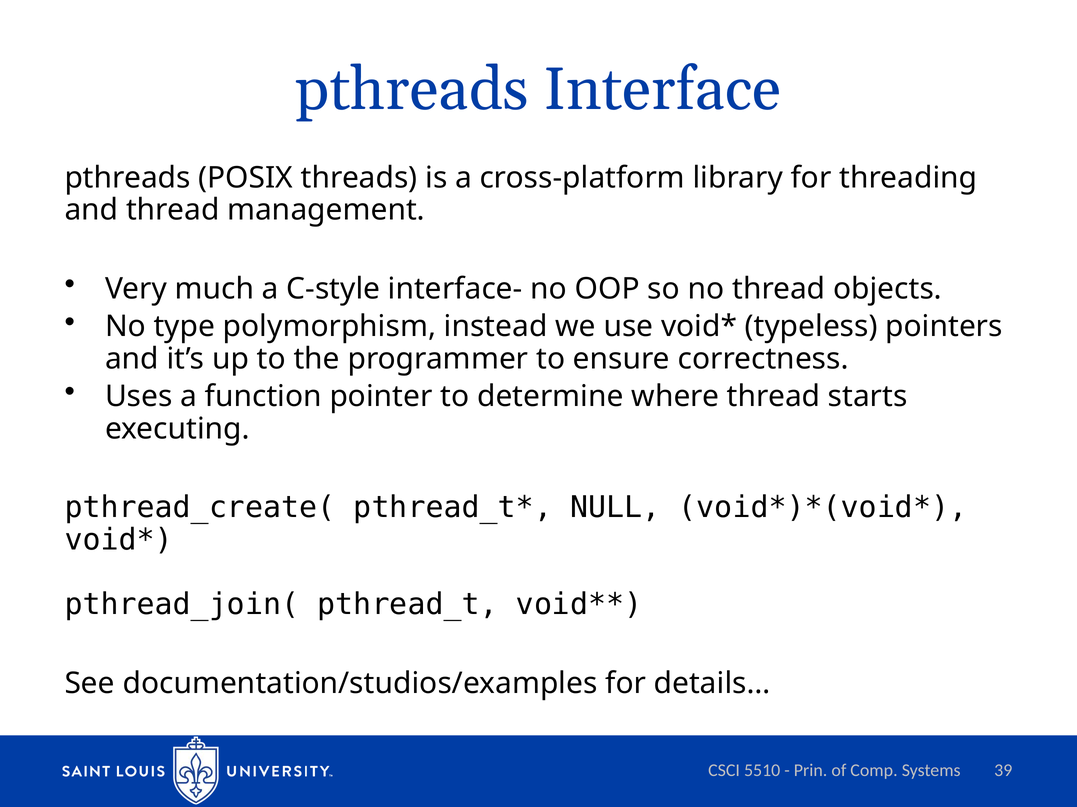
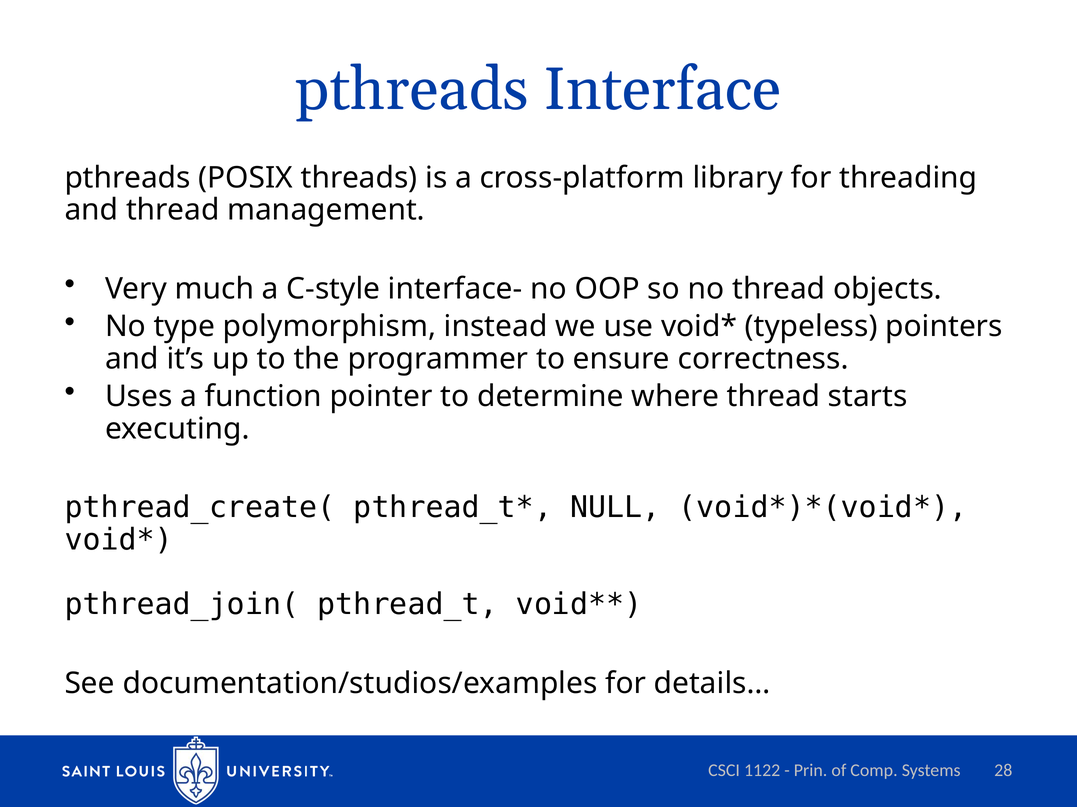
5510: 5510 -> 1122
39: 39 -> 28
